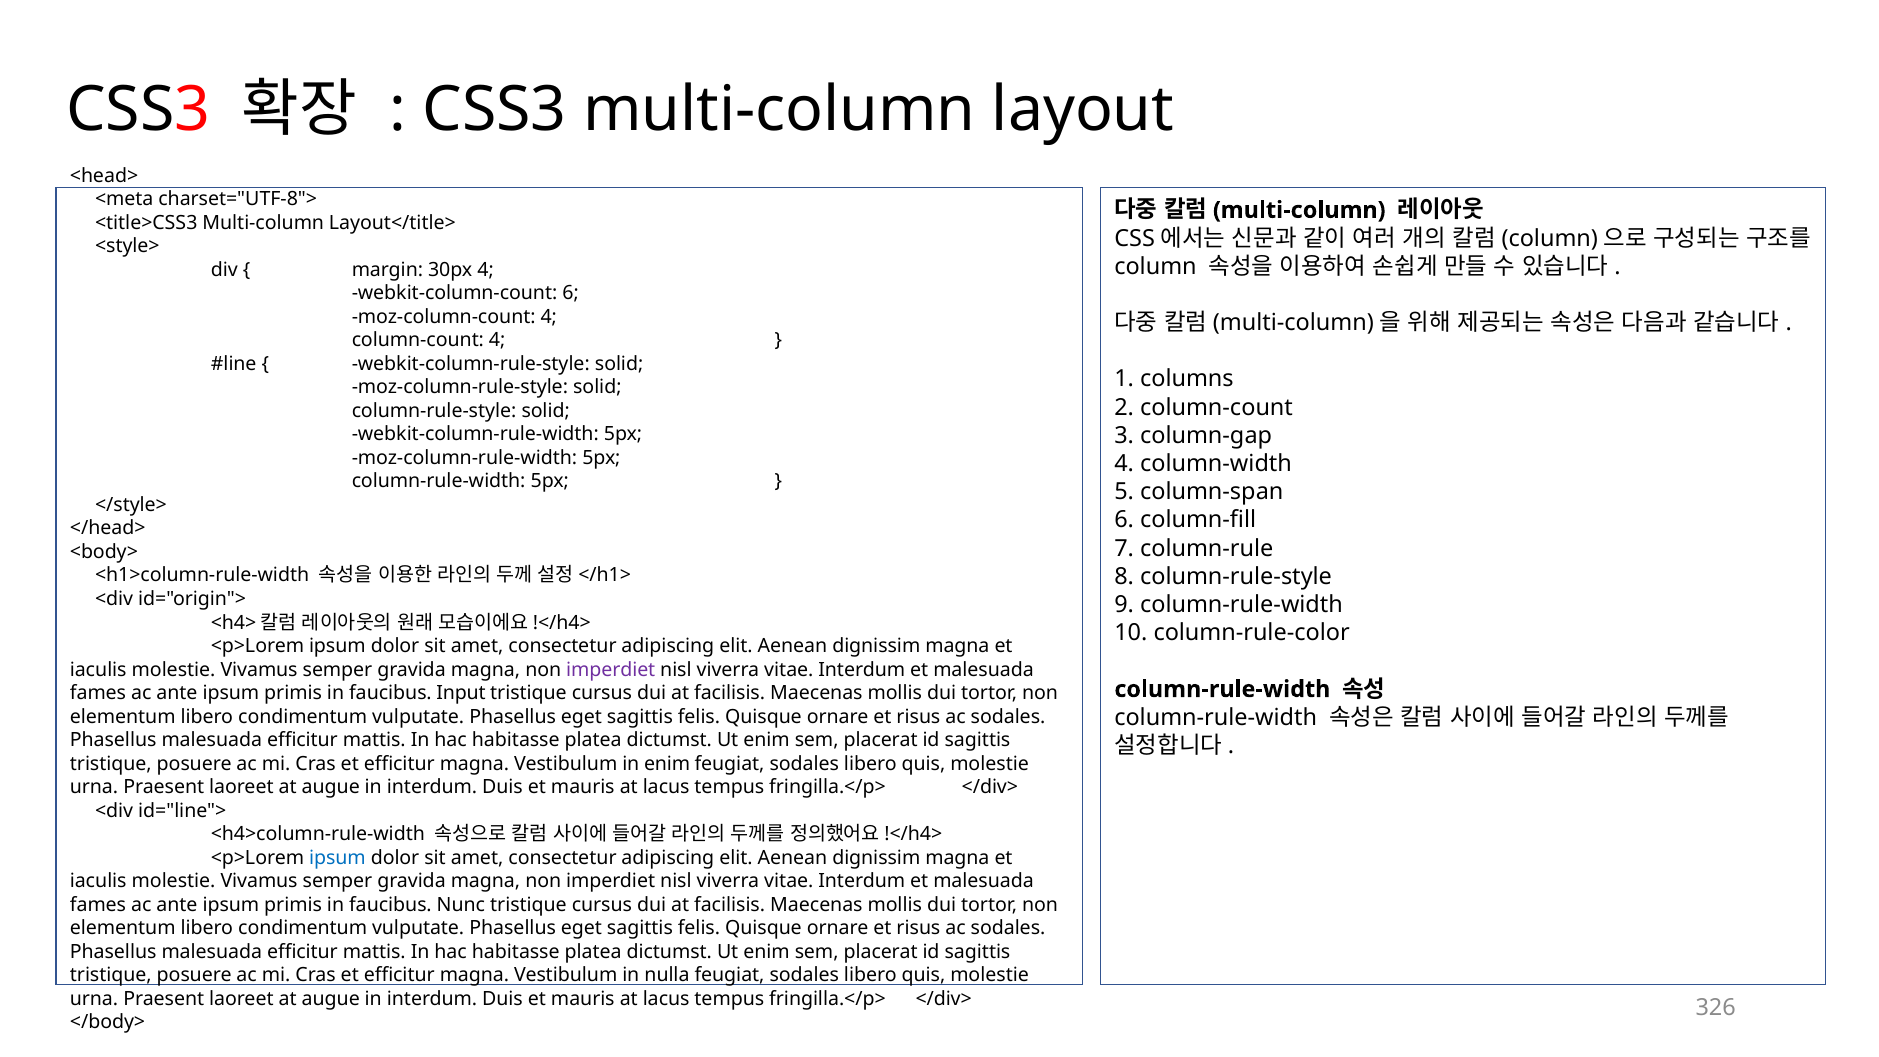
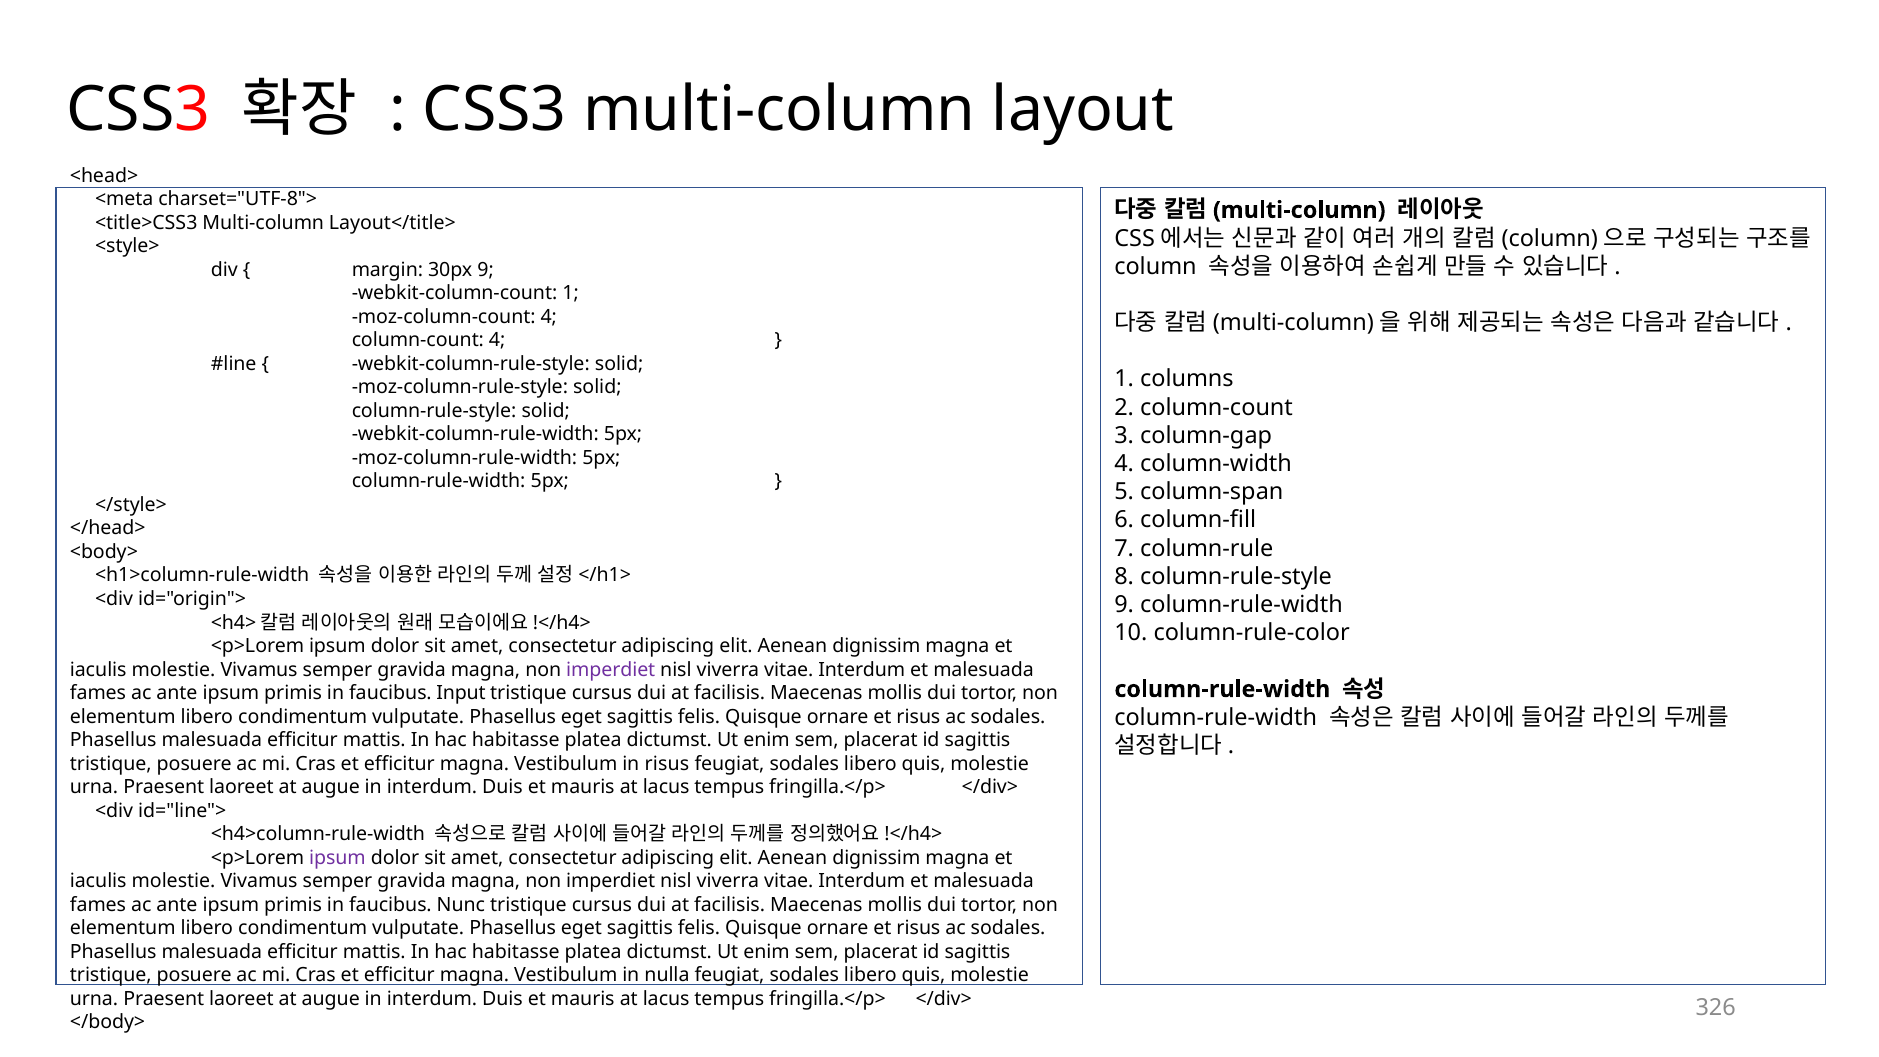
30px 4: 4 -> 9
webkit-column-count 6: 6 -> 1
in enim: enim -> risus
ipsum at (337, 858) colour: blue -> purple
